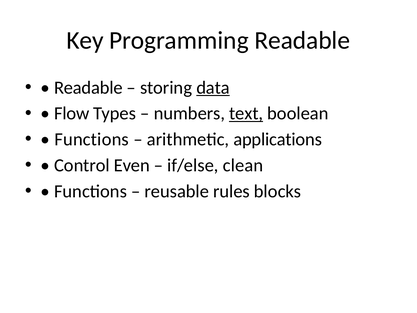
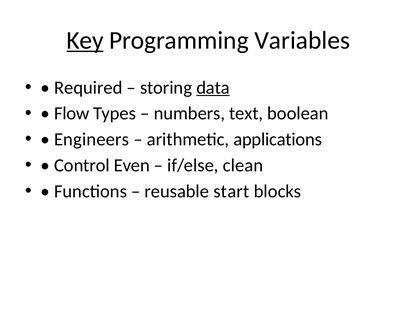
Key underline: none -> present
Programming Readable: Readable -> Variables
Readable at (88, 87): Readable -> Required
text underline: present -> none
Functions at (92, 139): Functions -> Engineers
rules: rules -> start
